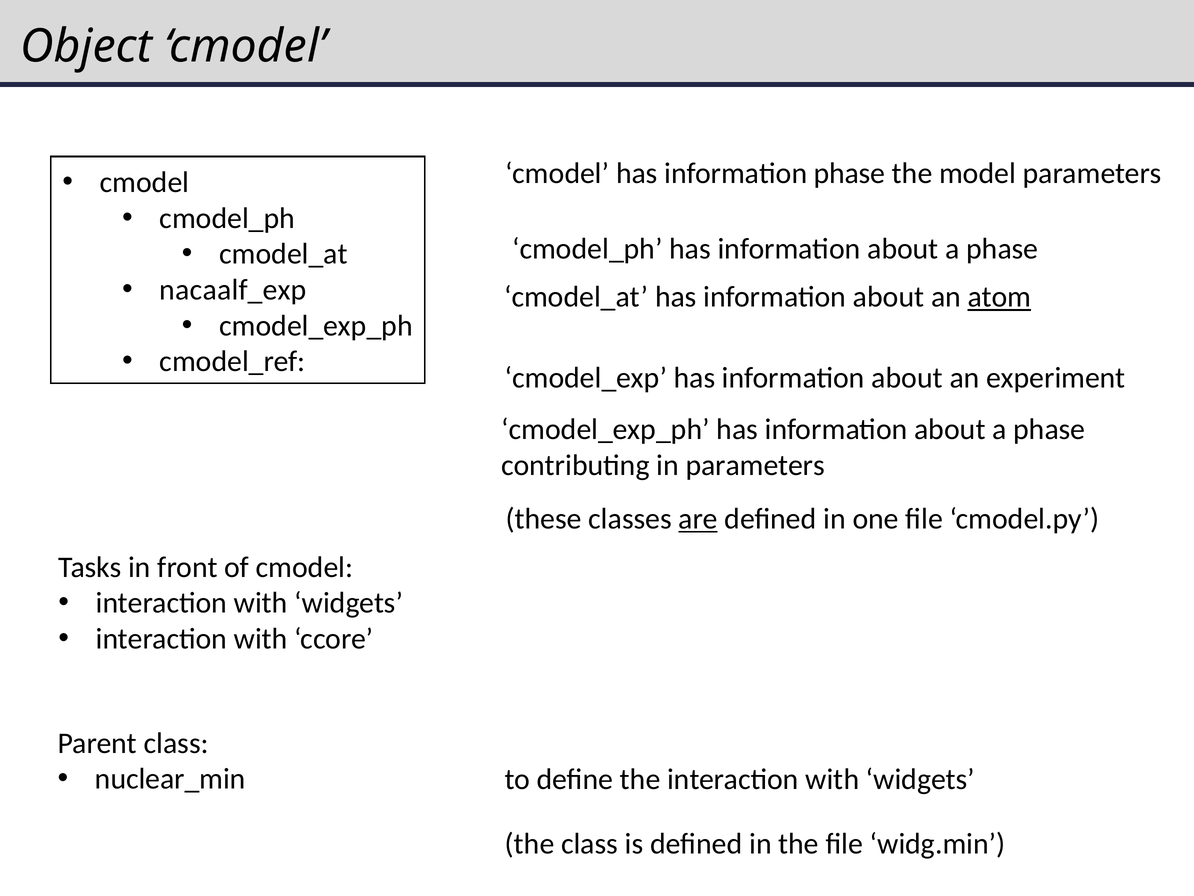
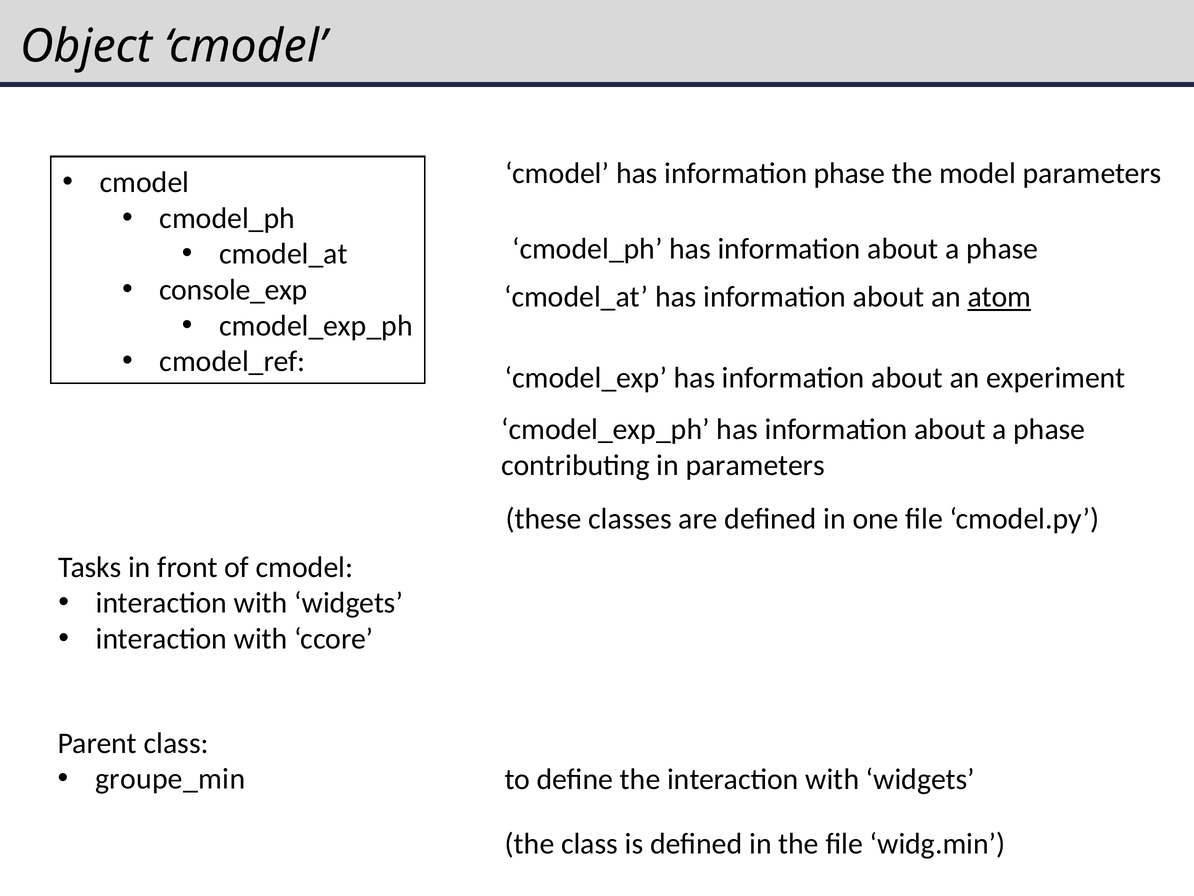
nacaalf_exp: nacaalf_exp -> console_exp
are underline: present -> none
nuclear_min: nuclear_min -> groupe_min
